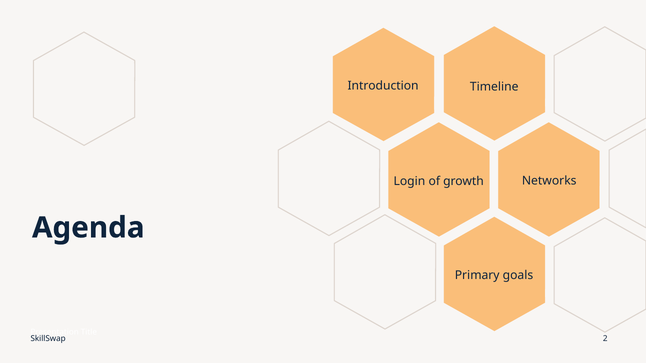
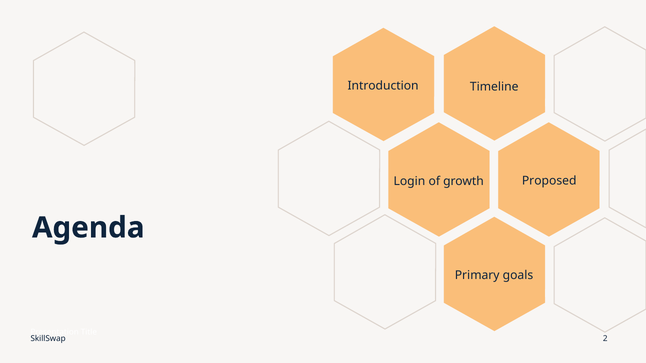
Networks: Networks -> Proposed
